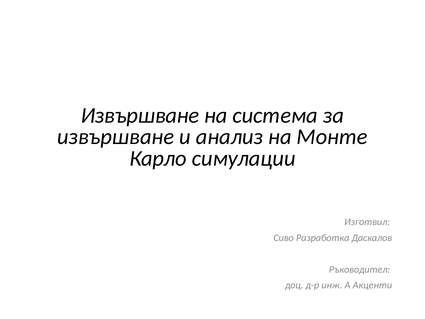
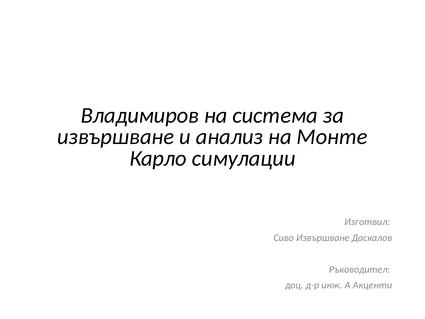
Извършване at (140, 115): Извършване -> Владимиров
Сиво Разработка: Разработка -> Извършване
